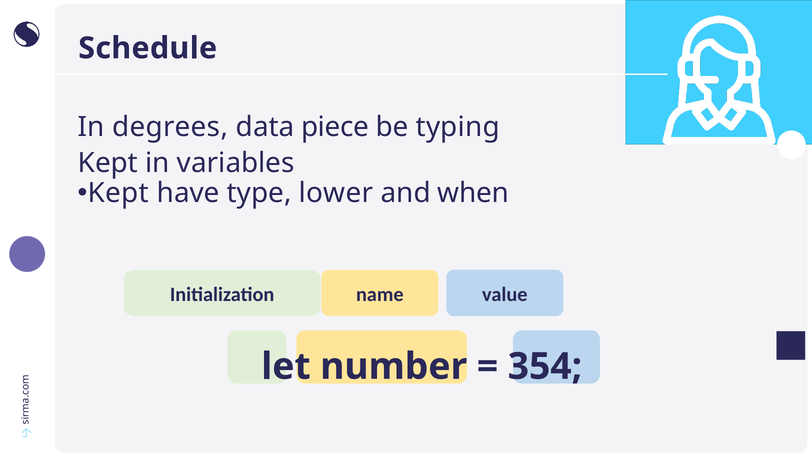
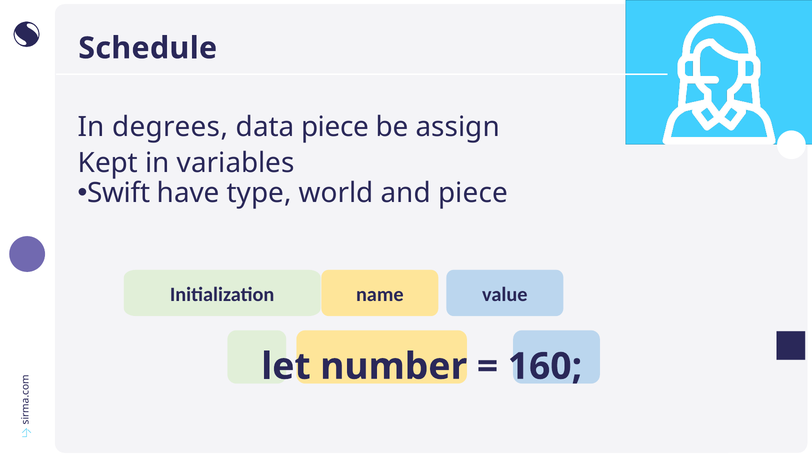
typing: typing -> assign
Kept at (118, 193): Kept -> Swift
lower: lower -> world
and when: when -> piece
354: 354 -> 160
